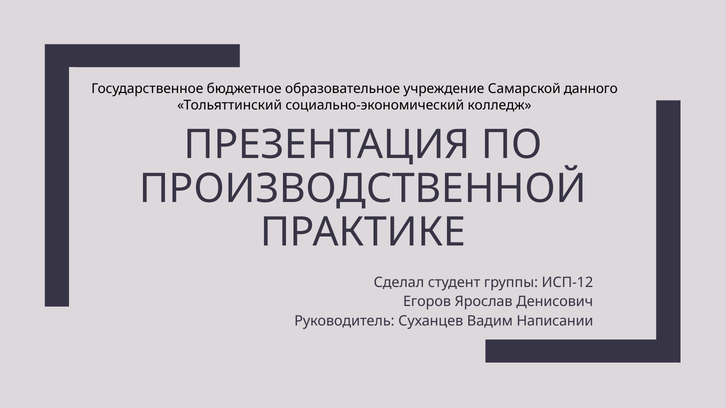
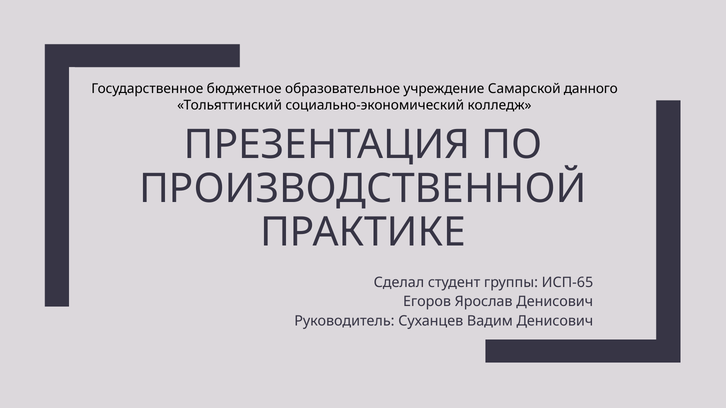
ИСП-12: ИСП-12 -> ИСП-65
Вадим Написании: Написании -> Денисович
